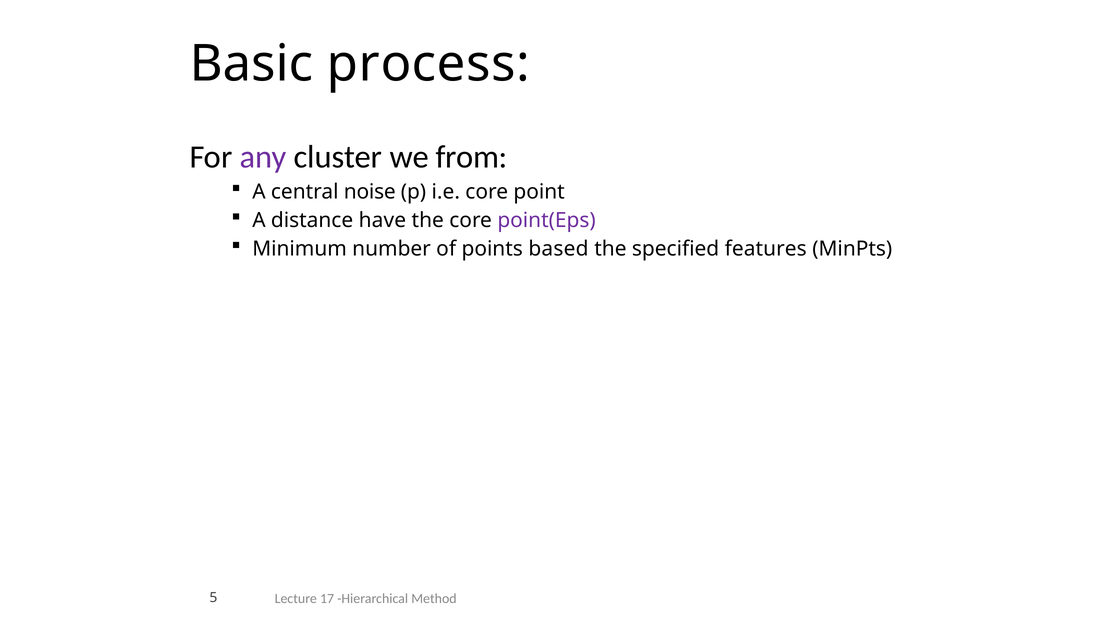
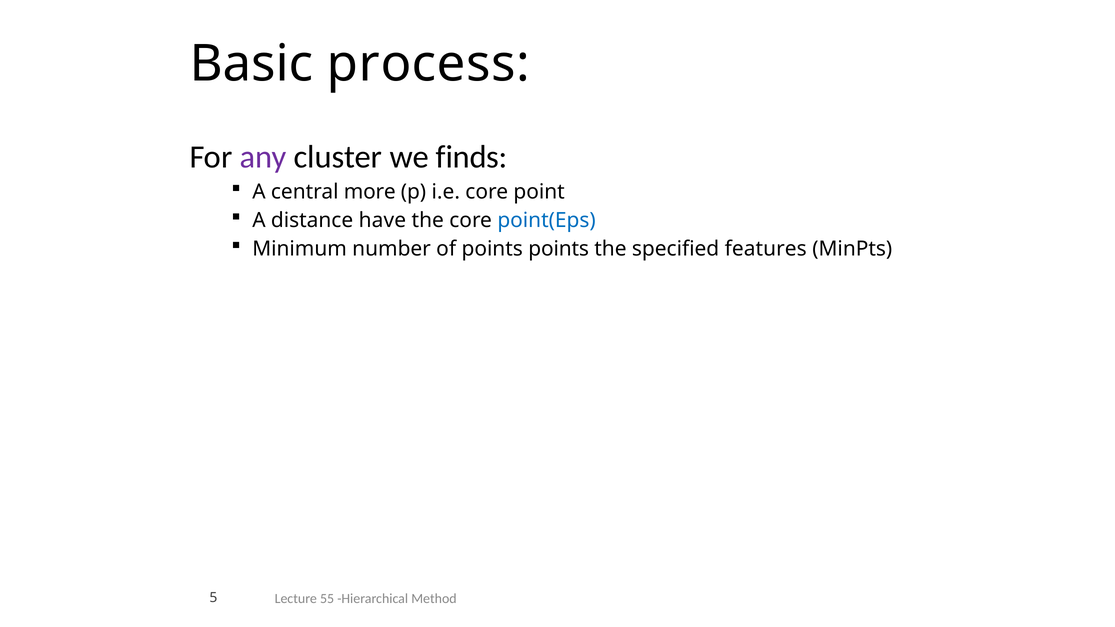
from: from -> finds
noise: noise -> more
point(Eps colour: purple -> blue
points based: based -> points
17: 17 -> 55
